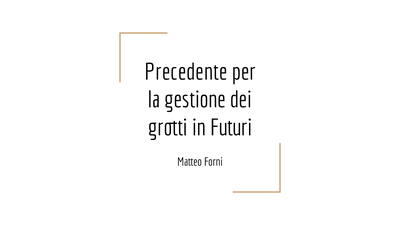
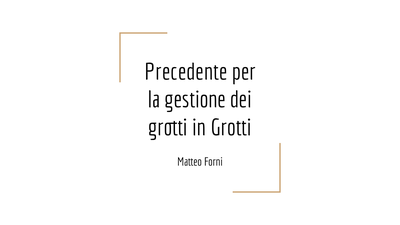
in Futuri: Futuri -> Grotti
